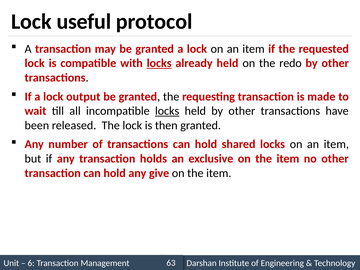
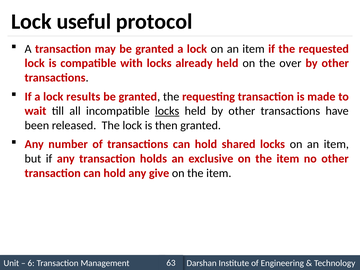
locks at (159, 63) underline: present -> none
redo: redo -> over
output: output -> results
